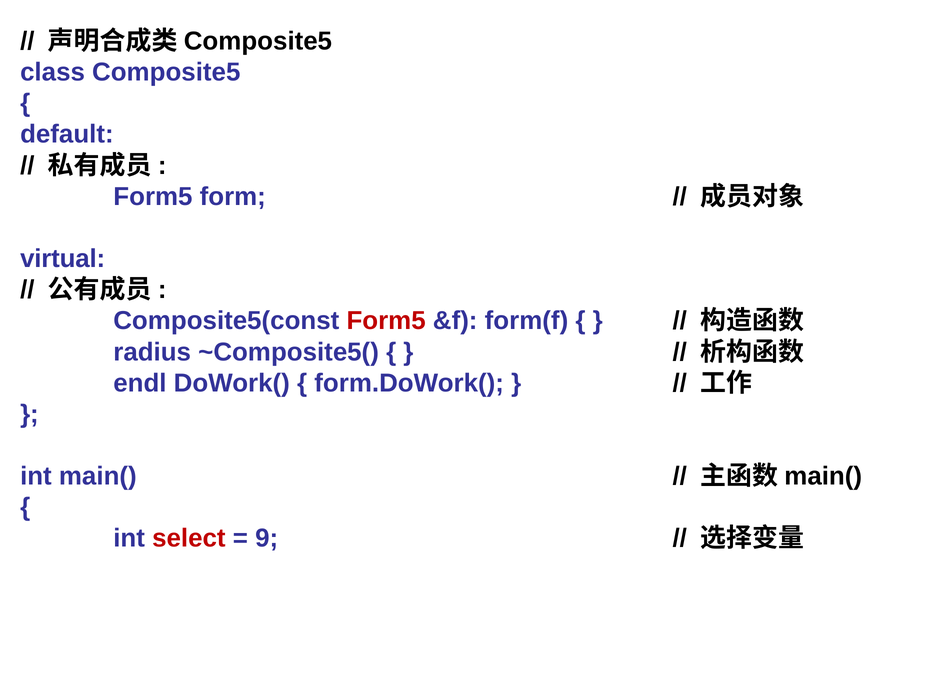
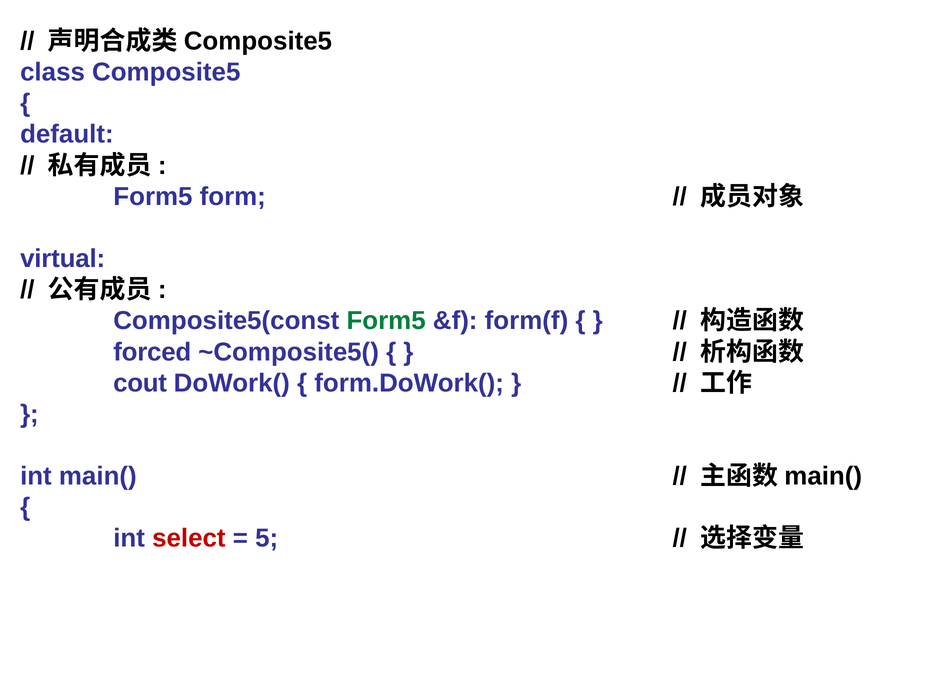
Form5 at (386, 321) colour: red -> green
radius: radius -> forced
endl: endl -> cout
9: 9 -> 5
